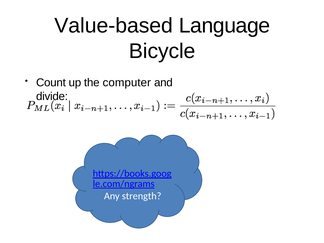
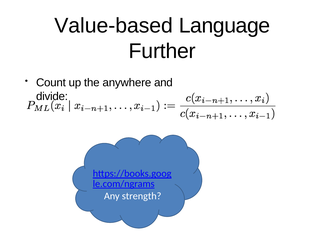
Bicycle: Bicycle -> Further
computer: computer -> anywhere
